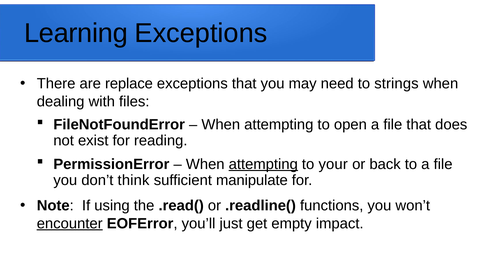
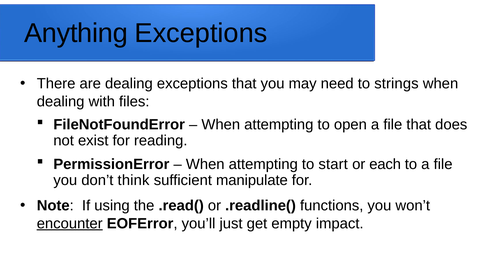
Learning: Learning -> Anything
are replace: replace -> dealing
attempting at (263, 164) underline: present -> none
your: your -> start
back: back -> each
